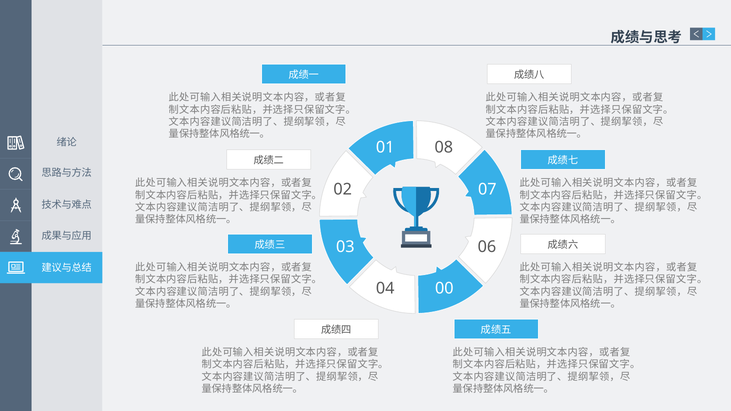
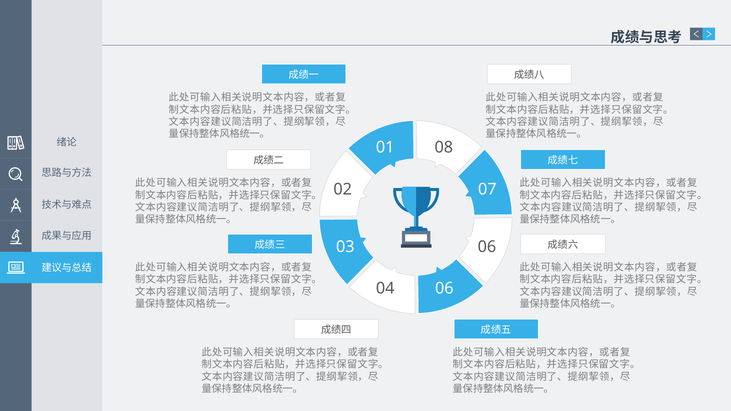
04 00: 00 -> 06
